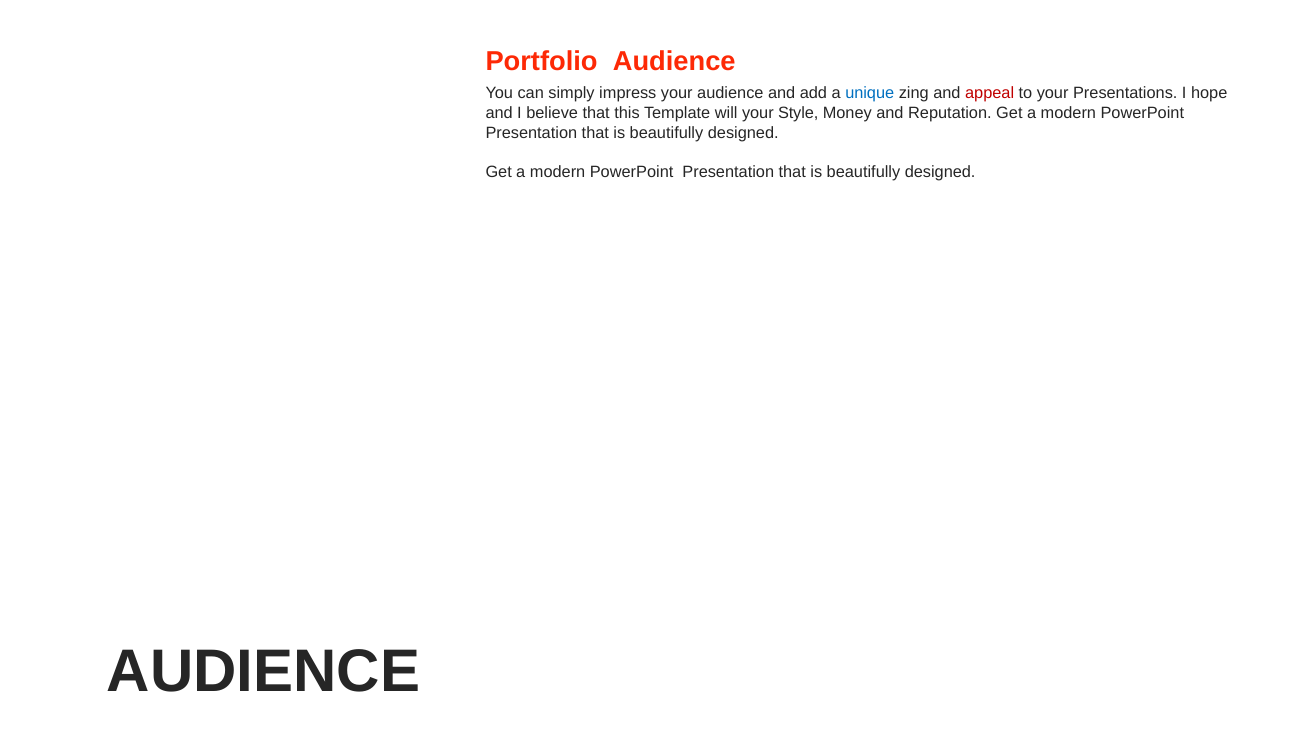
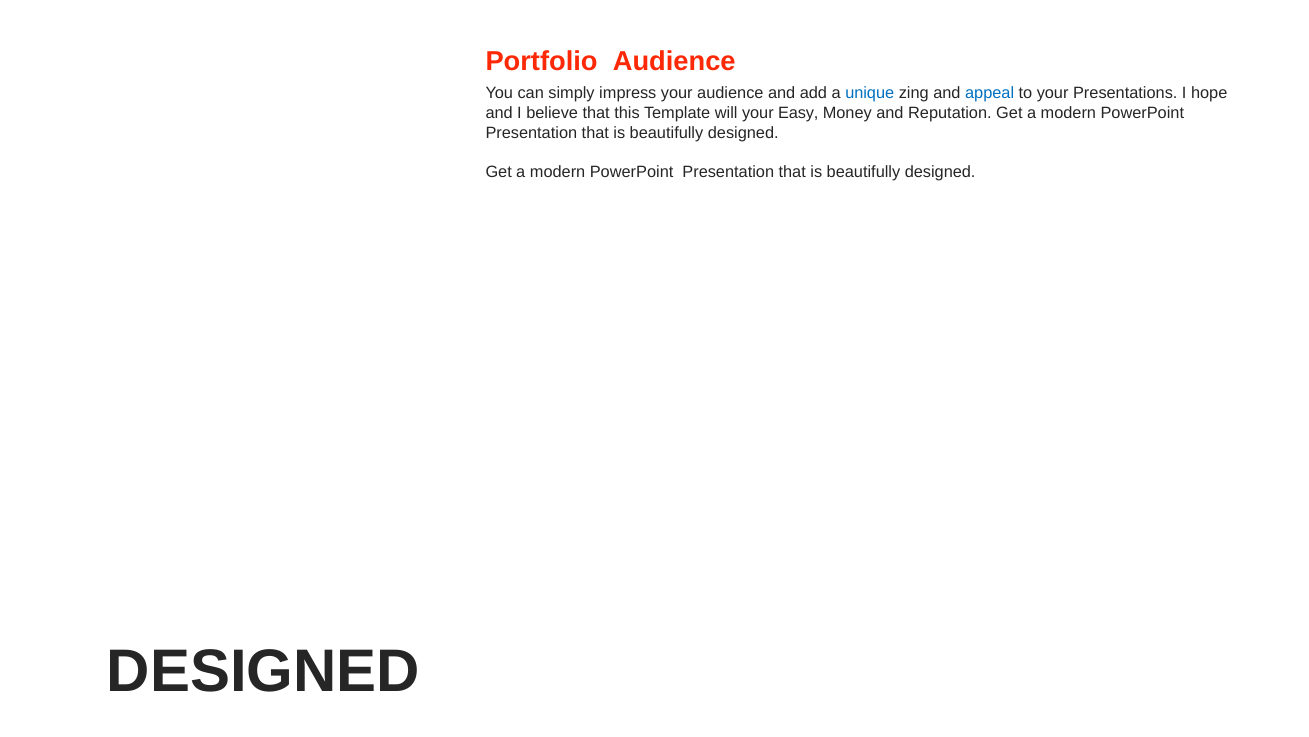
appeal colour: red -> blue
Style: Style -> Easy
AUDIENCE at (263, 671): AUDIENCE -> DESIGNED
